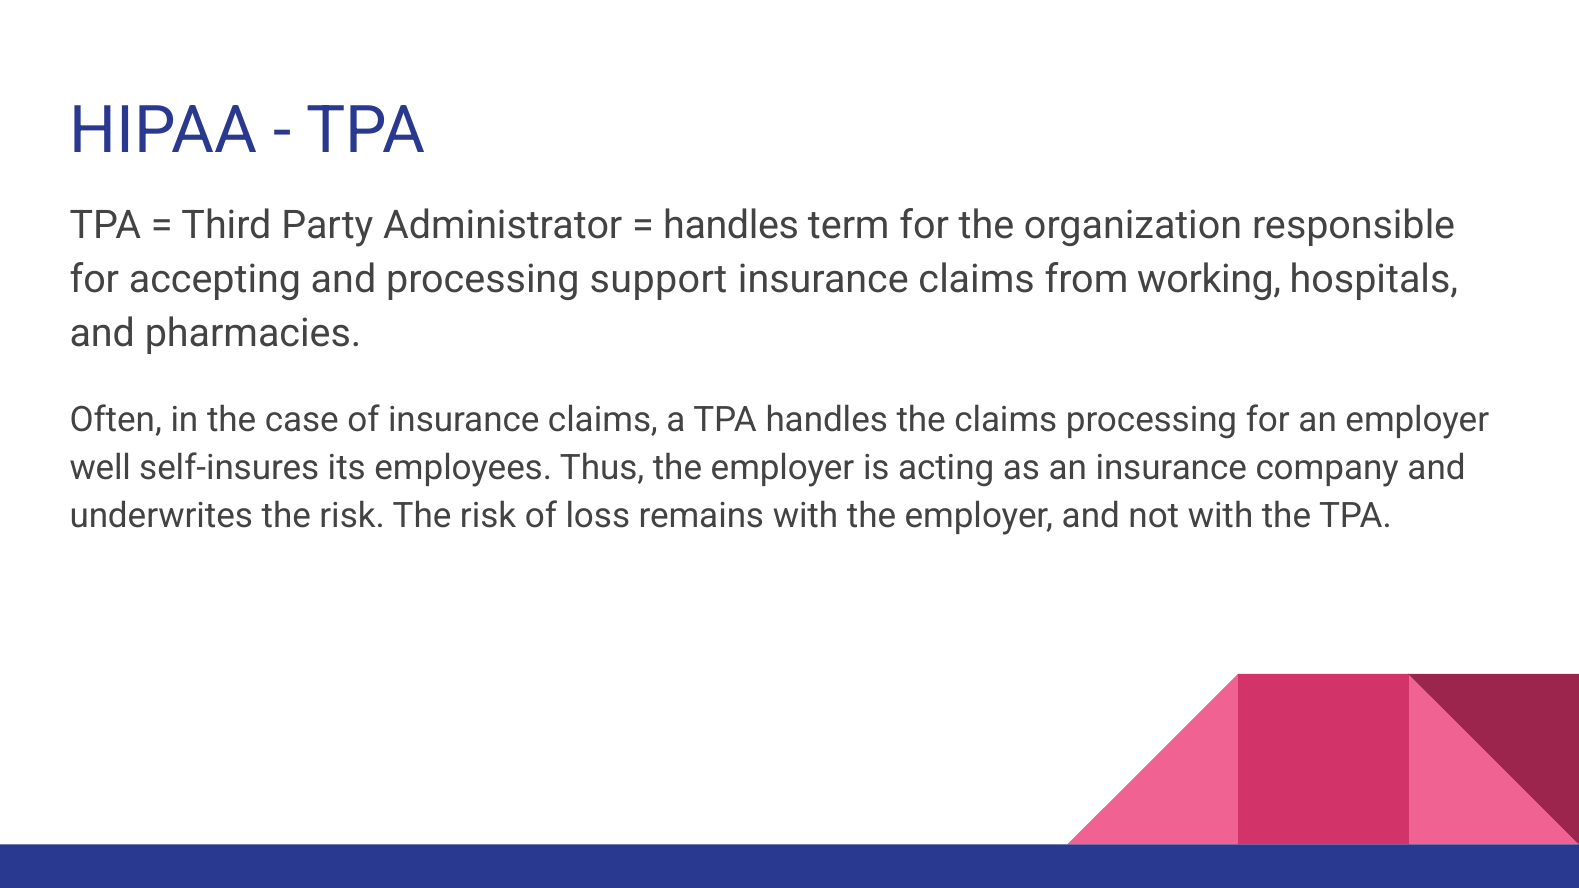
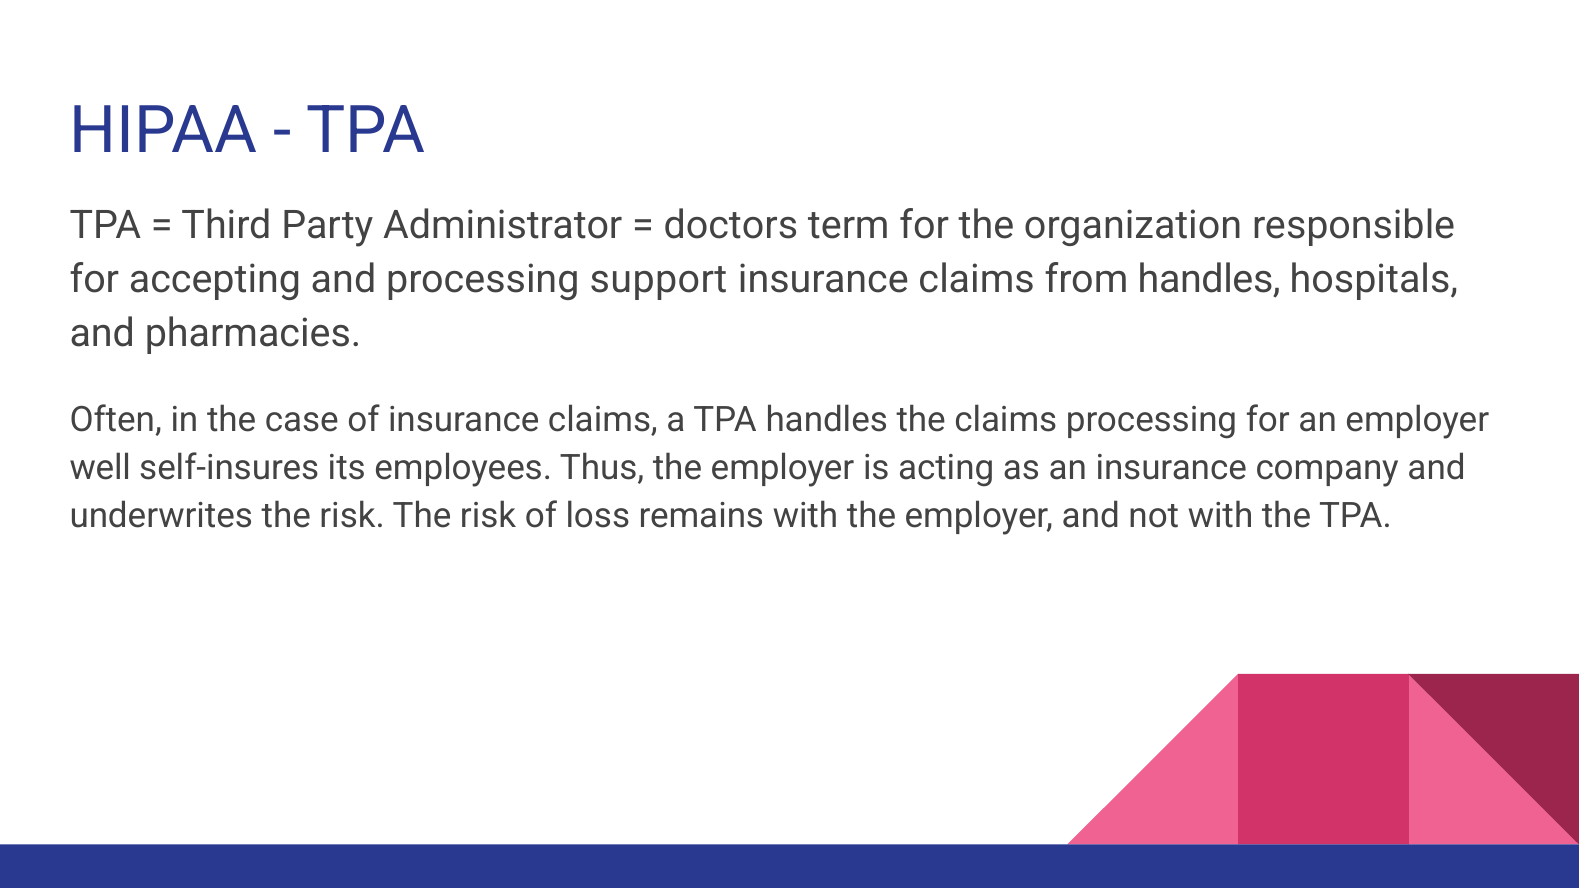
handles at (731, 225): handles -> doctors
from working: working -> handles
